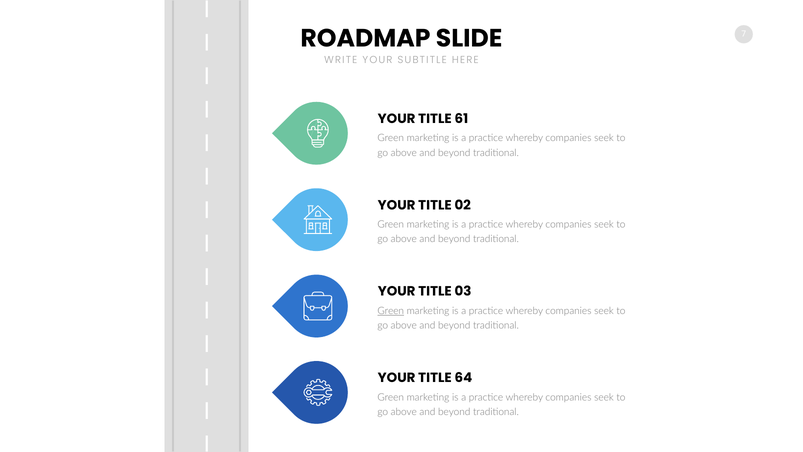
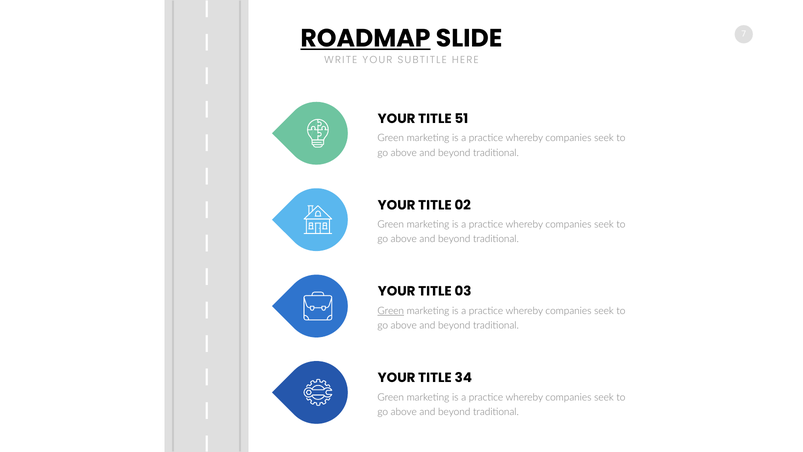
ROADMAP underline: none -> present
61: 61 -> 51
64: 64 -> 34
